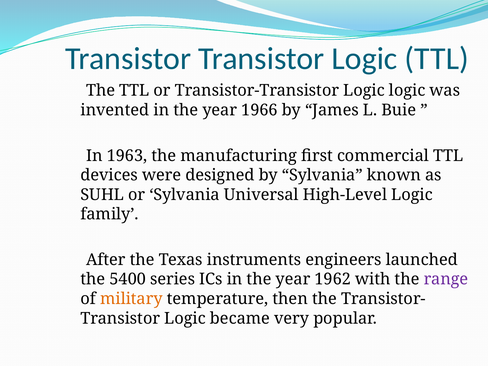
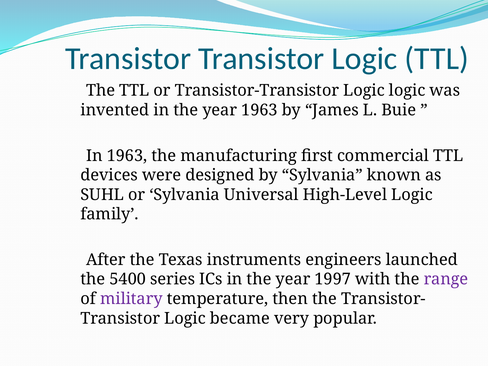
year 1966: 1966 -> 1963
1962: 1962 -> 1997
military colour: orange -> purple
